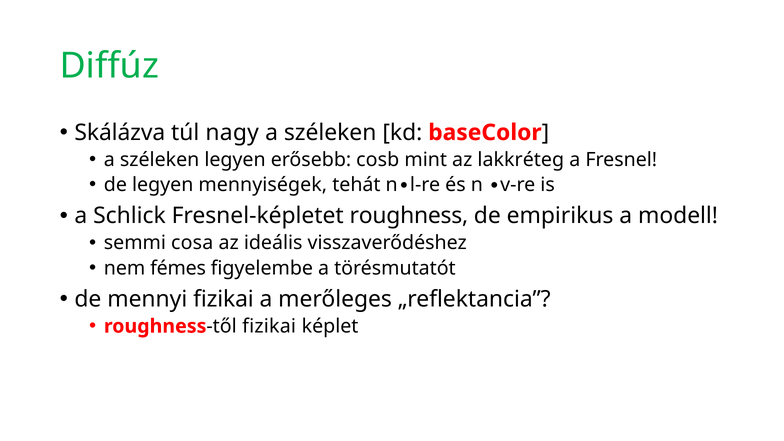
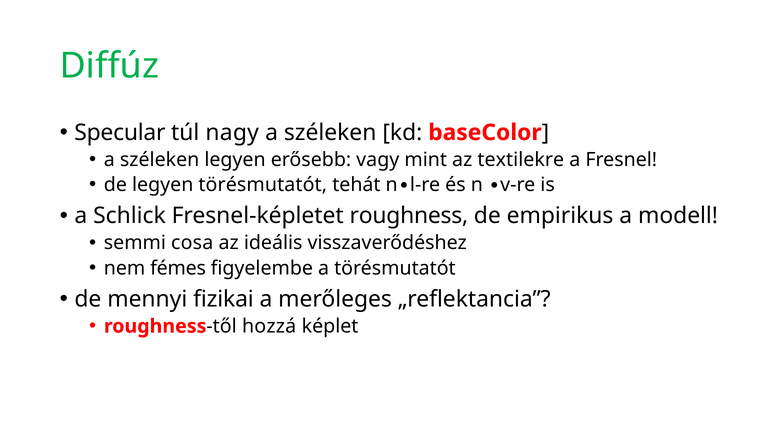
Skálázva: Skálázva -> Specular
cosb: cosb -> vagy
lakkréteg: lakkréteg -> textilekre
legyen mennyiségek: mennyiségek -> törésmutatót
fizikai at (269, 326): fizikai -> hozzá
